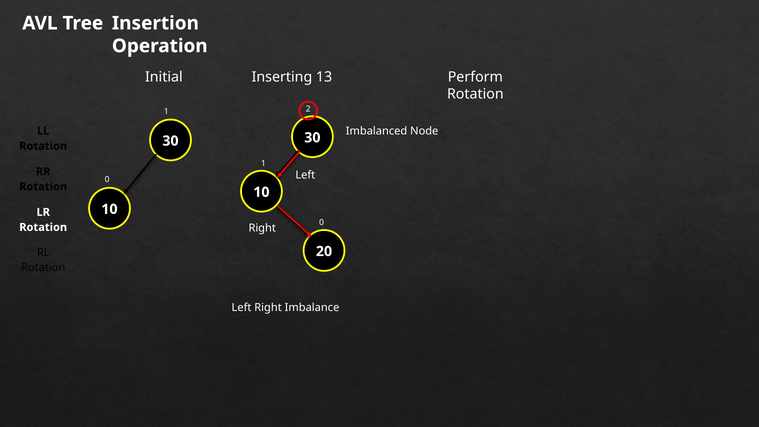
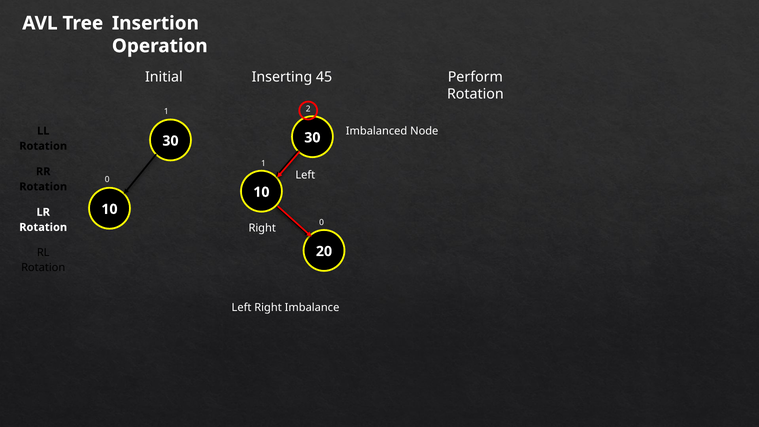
13: 13 -> 45
